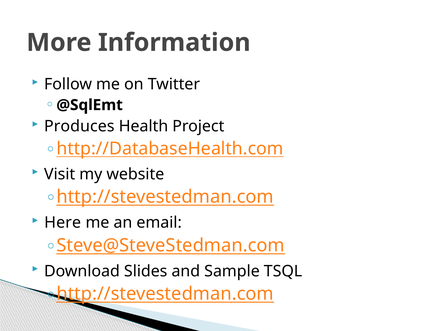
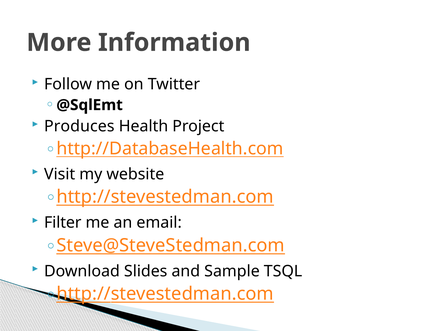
Here: Here -> Filter
